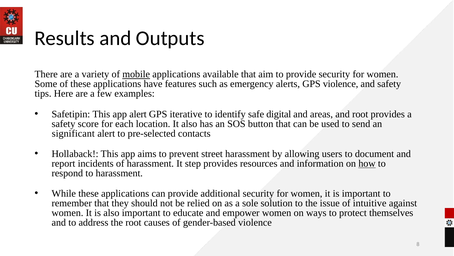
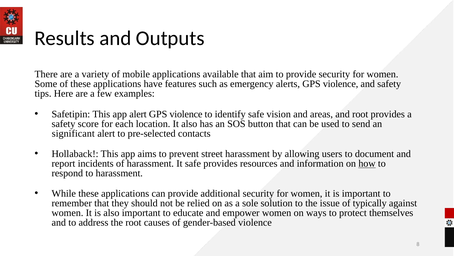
mobile underline: present -> none
iterative at (186, 114): iterative -> violence
digital: digital -> vision
It step: step -> safe
intuitive: intuitive -> typically
